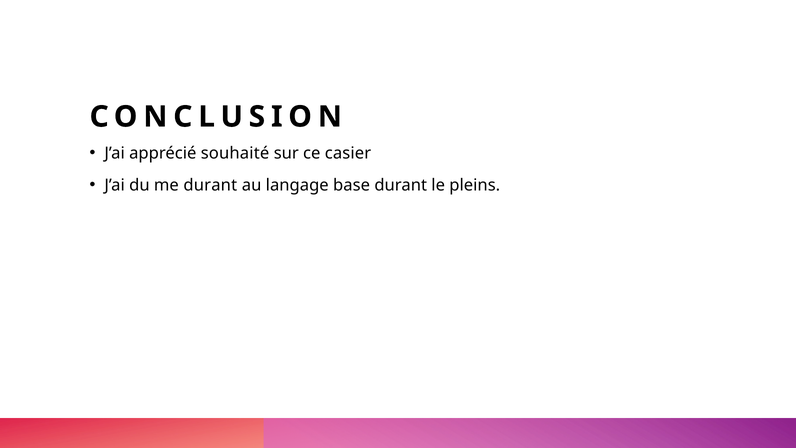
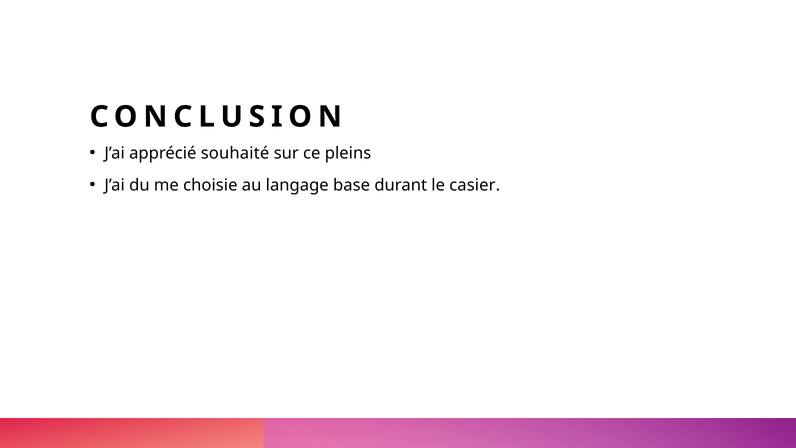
casier: casier -> pleins
me durant: durant -> choisie
pleins: pleins -> casier
